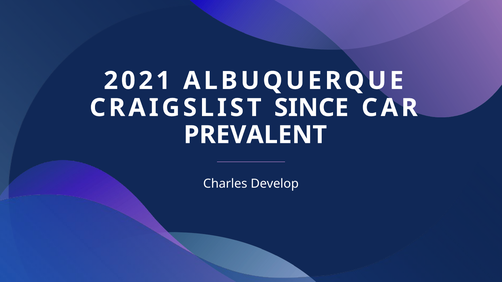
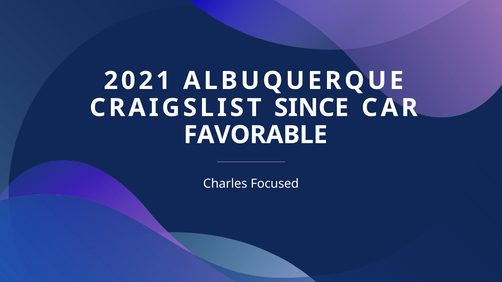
PREVALENT: PREVALENT -> FAVORABLE
Develop: Develop -> Focused
